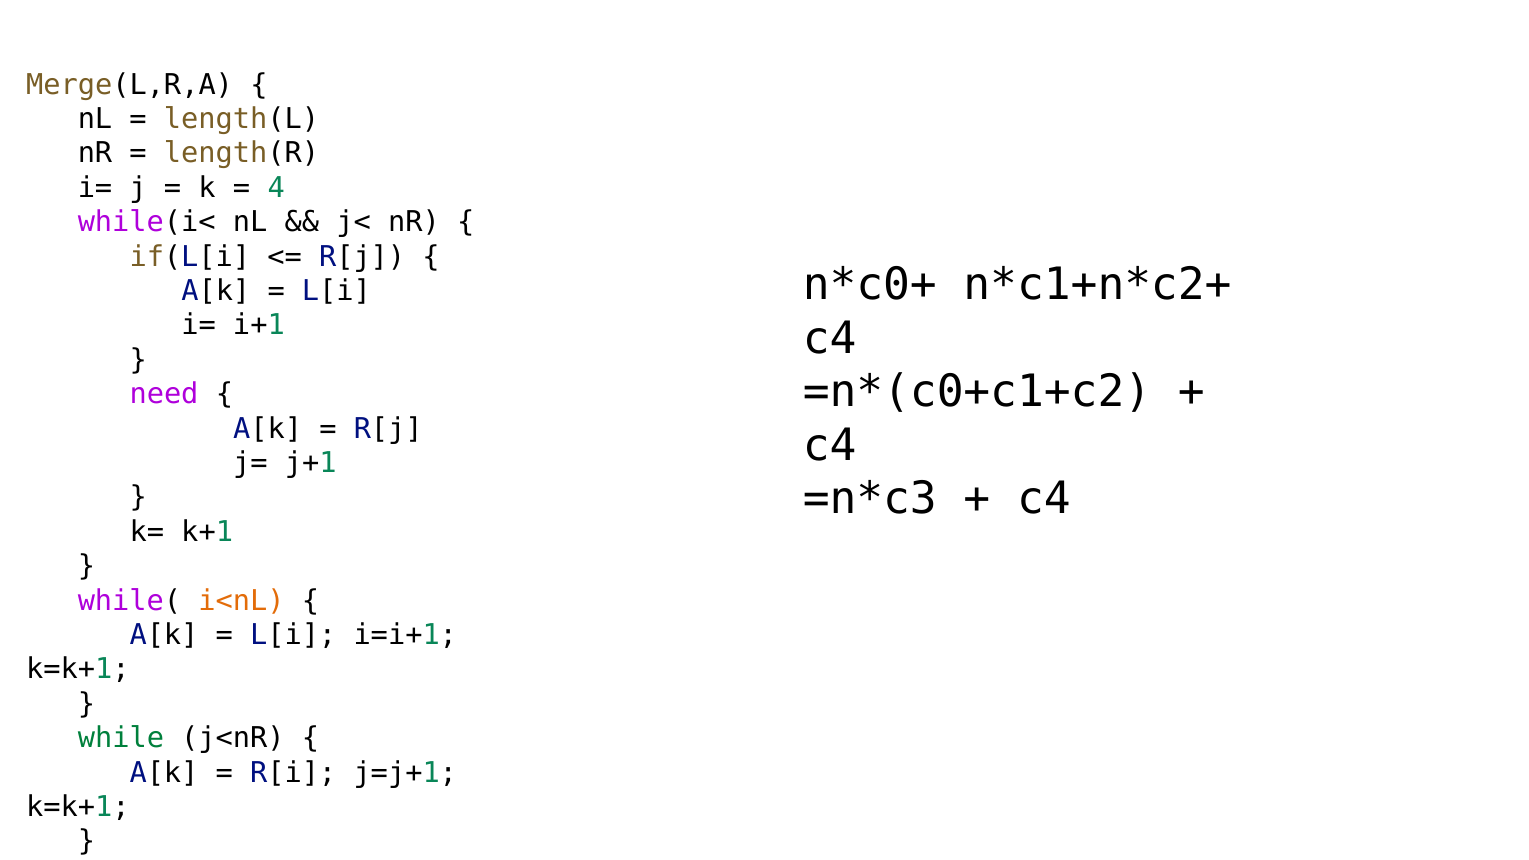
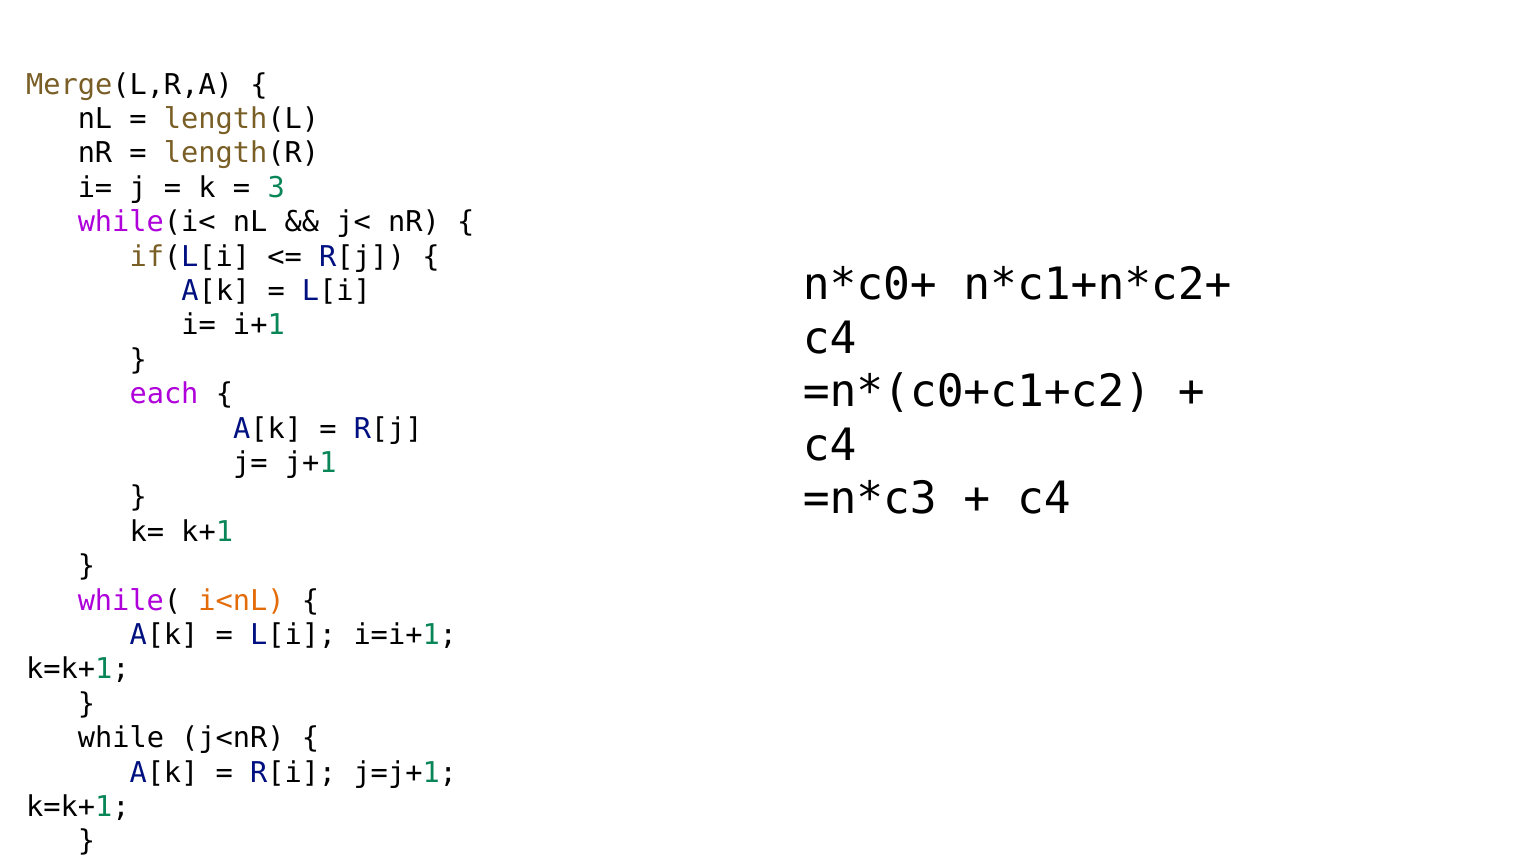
4: 4 -> 3
need: need -> each
while colour: green -> black
